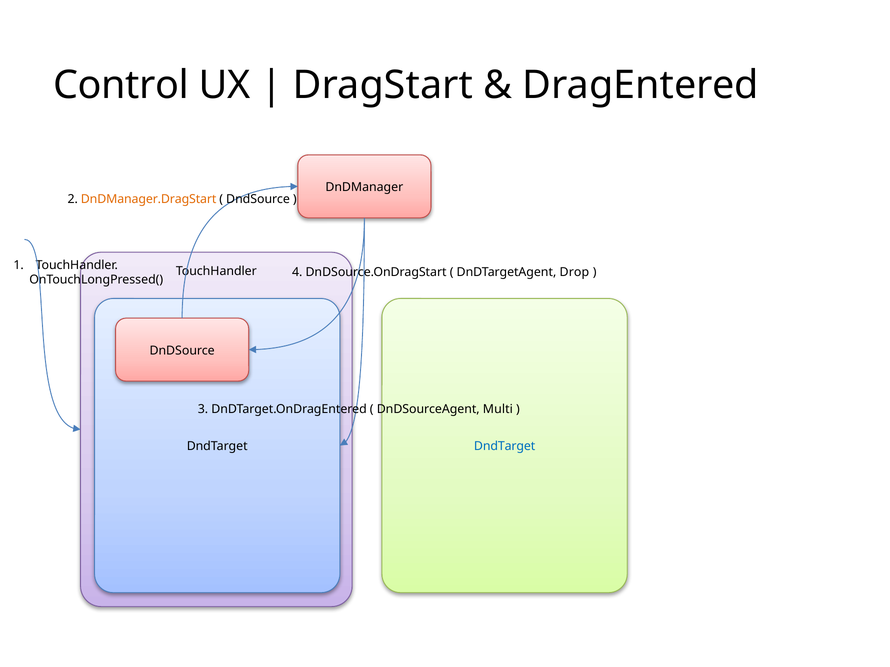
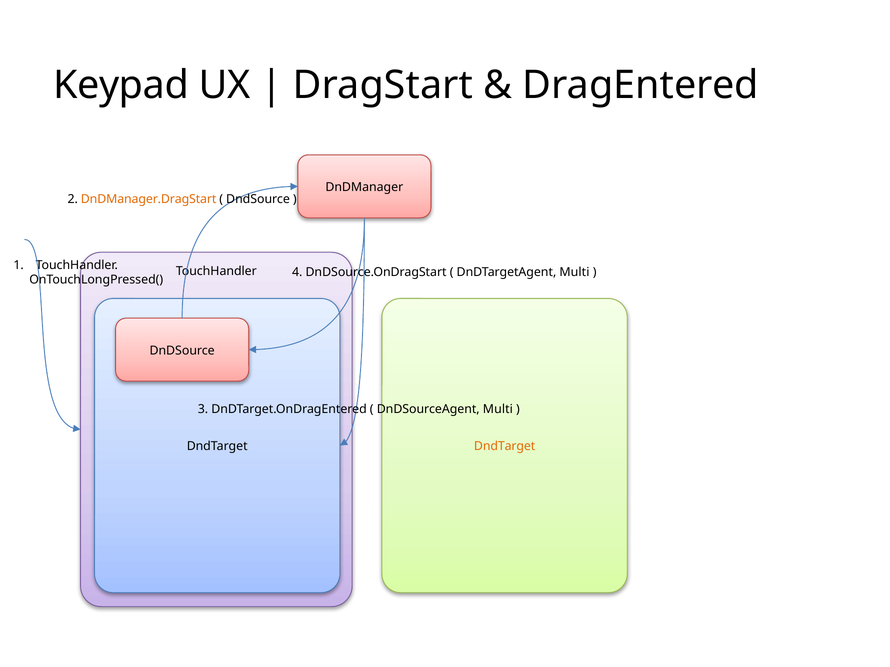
Control: Control -> Keypad
DnDTargetAgent Drop: Drop -> Multi
DndTarget at (505, 447) colour: blue -> orange
